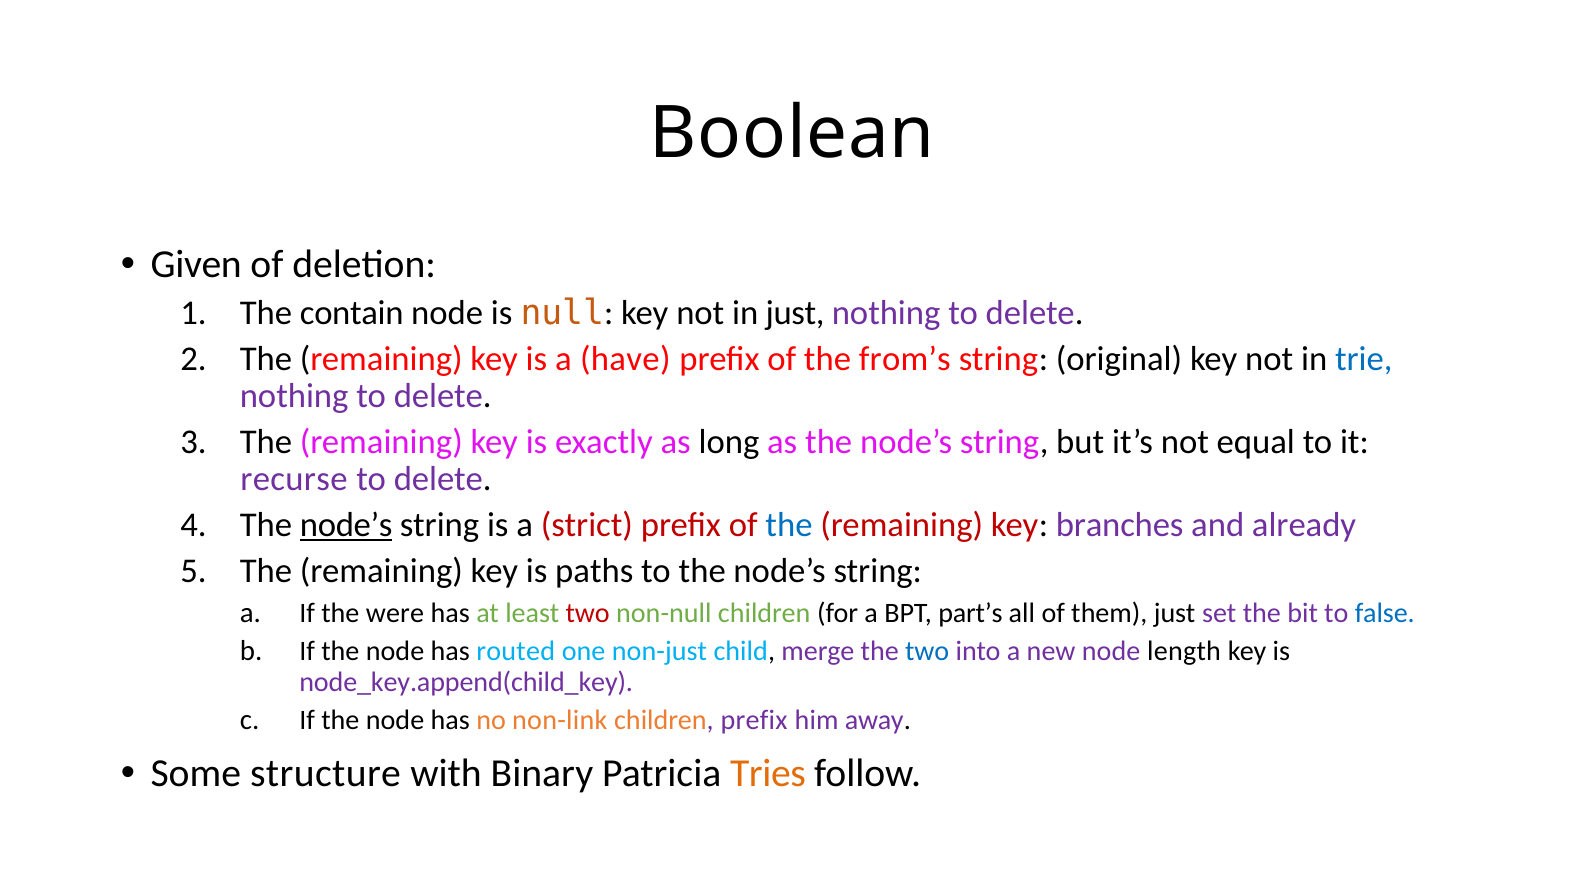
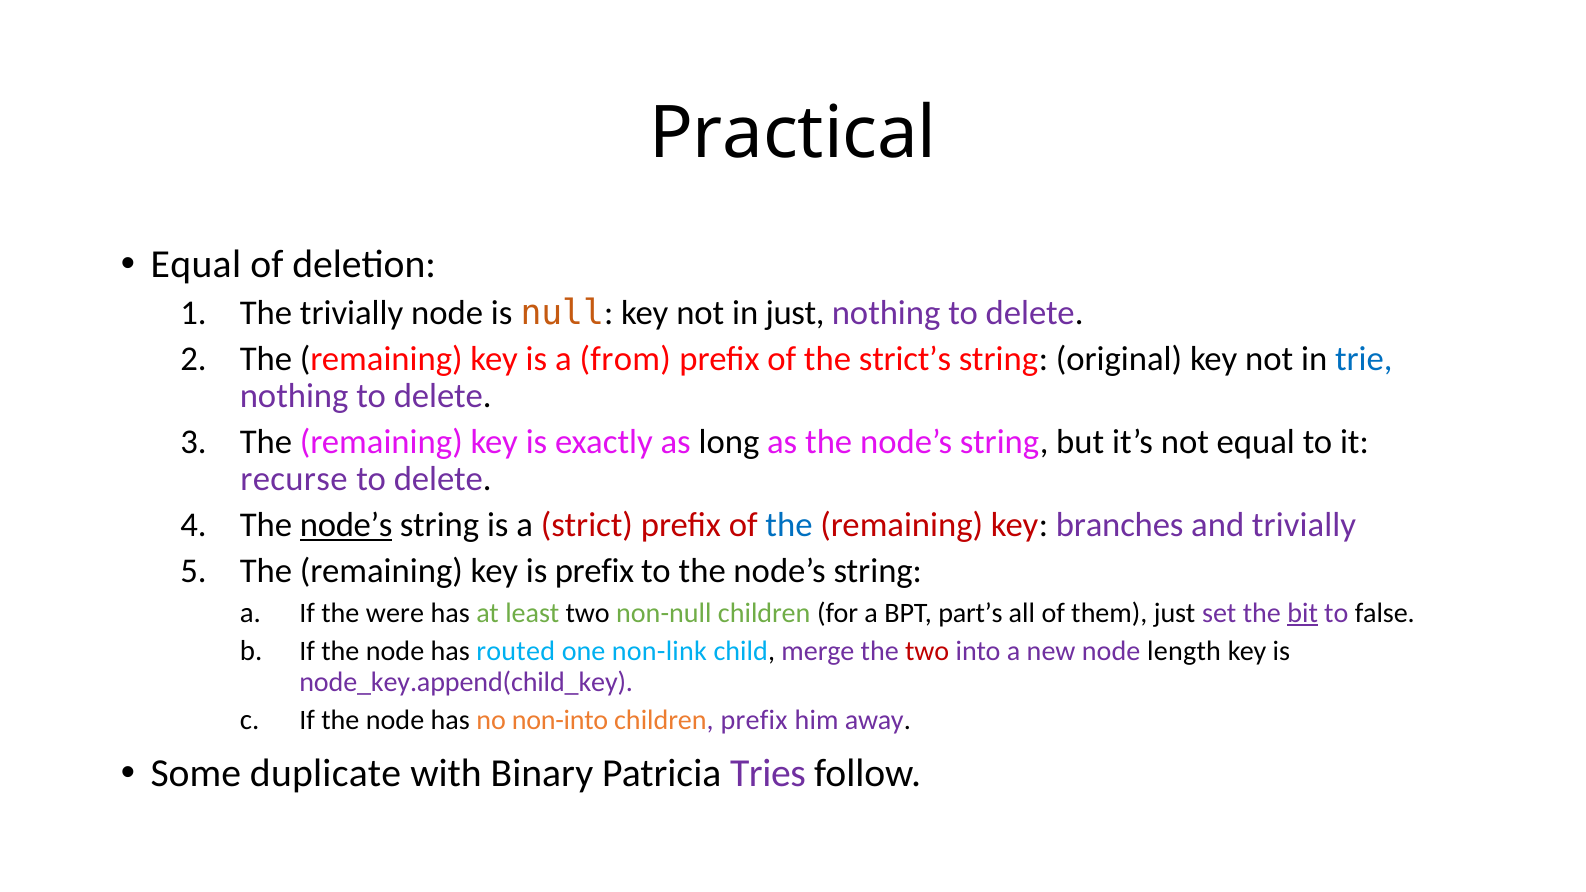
Boolean: Boolean -> Practical
Given at (196, 265): Given -> Equal
The contain: contain -> trivially
have: have -> from
from’s: from’s -> strict’s
and already: already -> trivially
is paths: paths -> prefix
two at (588, 613) colour: red -> black
bit underline: none -> present
false colour: blue -> black
non-just: non-just -> non-link
two at (927, 652) colour: blue -> red
non-link: non-link -> non-into
structure: structure -> duplicate
Tries colour: orange -> purple
